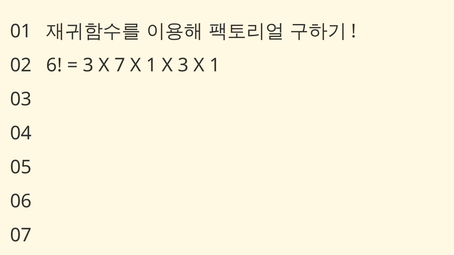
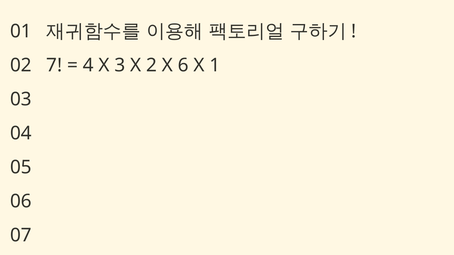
6: 6 -> 7
3 at (88, 65): 3 -> 4
7: 7 -> 3
1 at (152, 65): 1 -> 2
X 3: 3 -> 6
